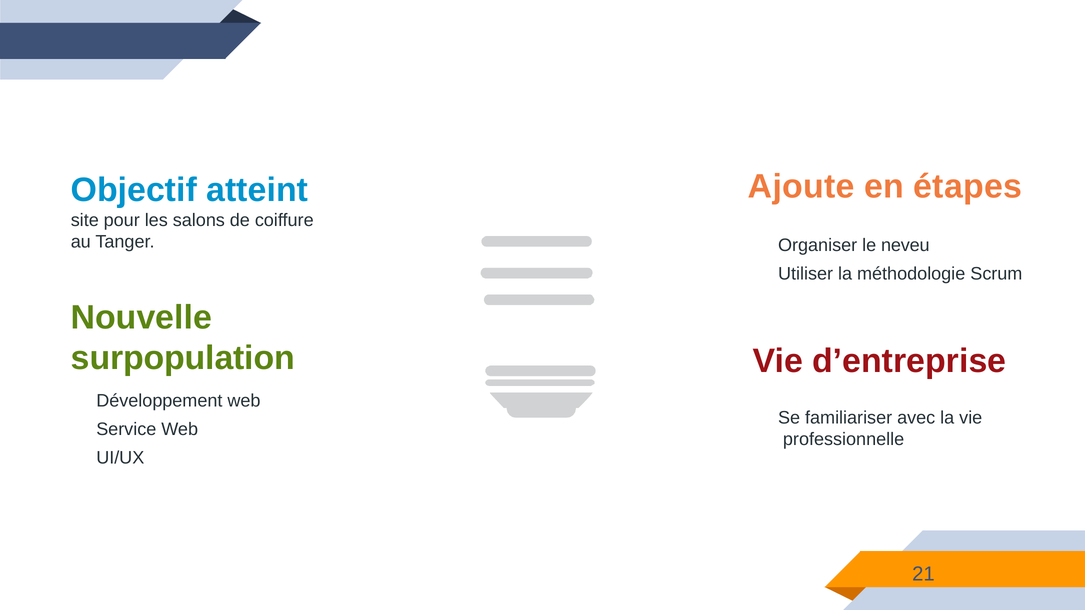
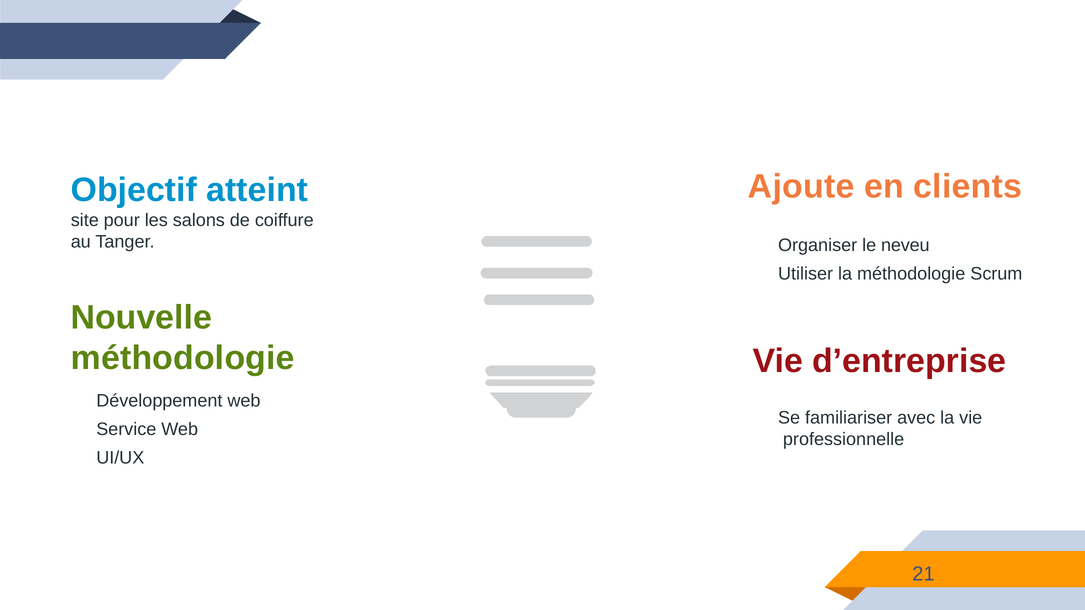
étapes: étapes -> clients
surpopulation at (183, 358): surpopulation -> méthodologie
